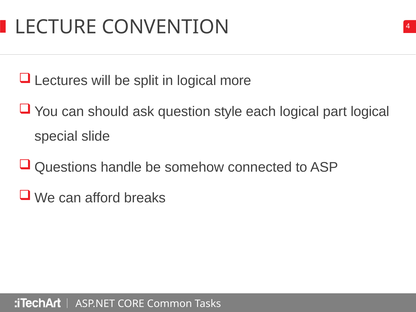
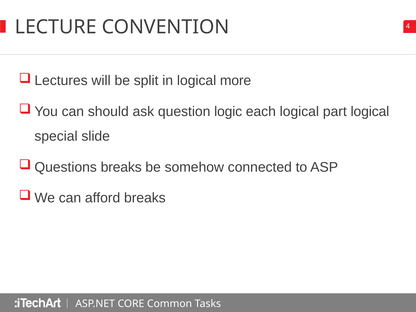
style: style -> logic
handle at (121, 167): handle -> breaks
